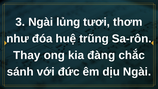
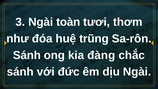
lủng: lủng -> toàn
Thay at (27, 55): Thay -> Sánh
